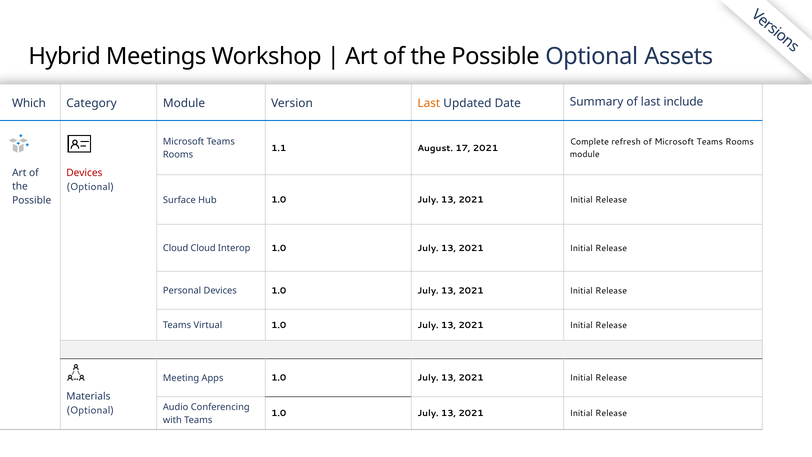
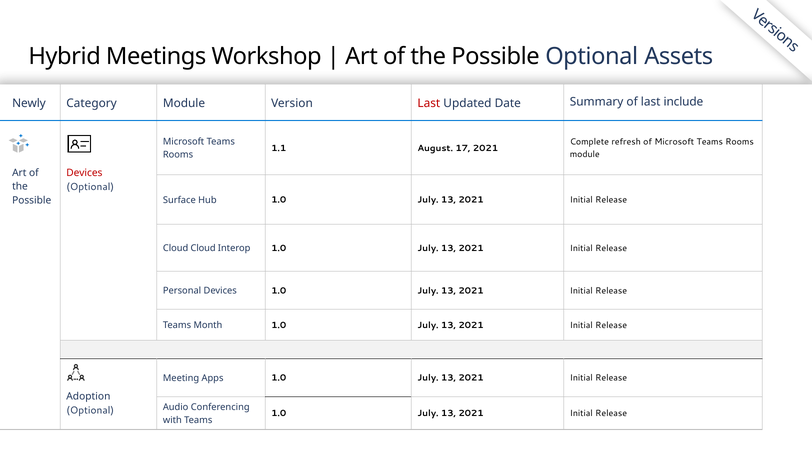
Which: Which -> Newly
Last at (429, 103) colour: orange -> red
Virtual: Virtual -> Month
Materials: Materials -> Adoption
